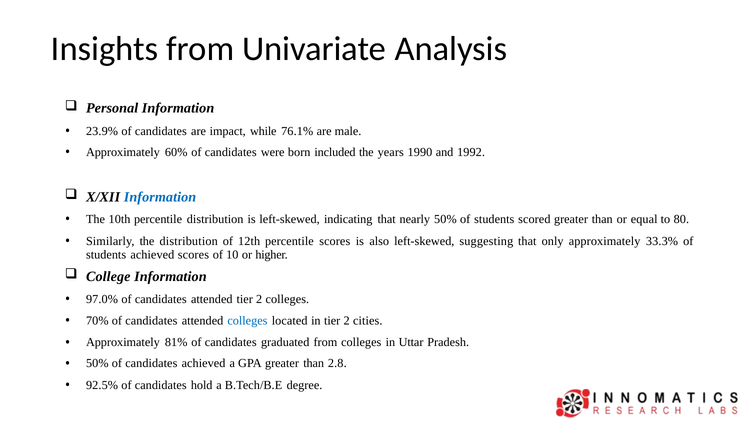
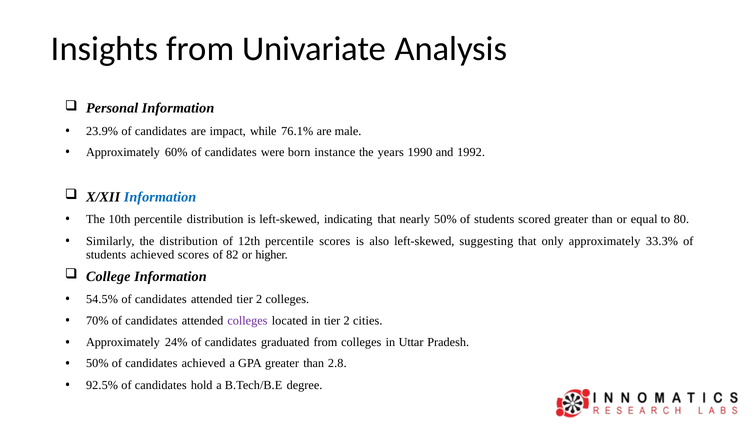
included: included -> instance
10: 10 -> 82
97.0%: 97.0% -> 54.5%
colleges at (247, 321) colour: blue -> purple
81%: 81% -> 24%
